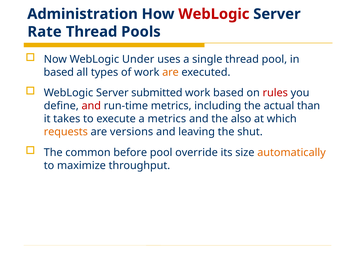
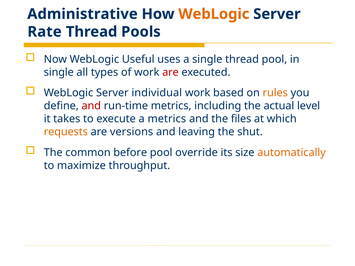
Administration: Administration -> Administrative
WebLogic at (214, 14) colour: red -> orange
Under: Under -> Useful
based at (59, 72): based -> single
are at (170, 72) colour: orange -> red
submitted: submitted -> individual
rules colour: red -> orange
than: than -> level
also: also -> files
